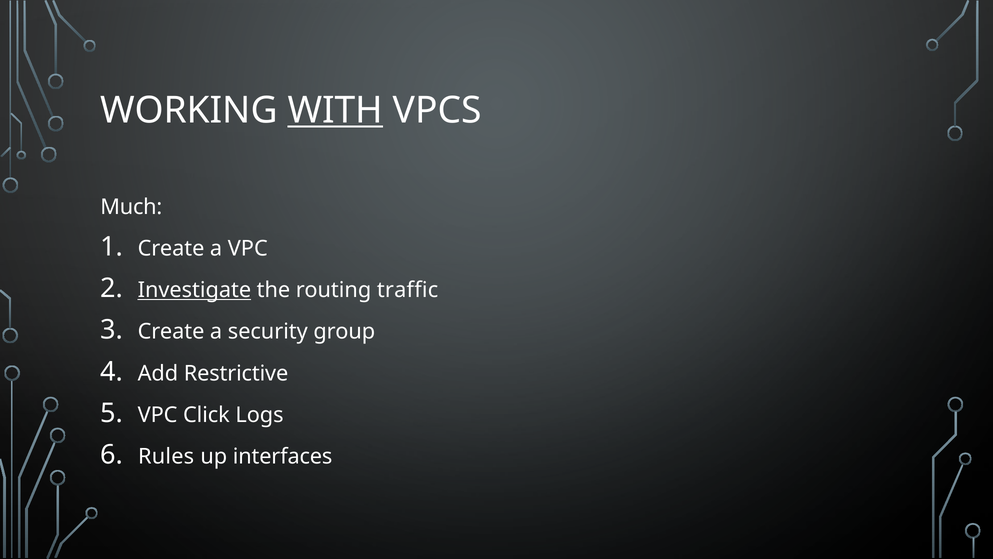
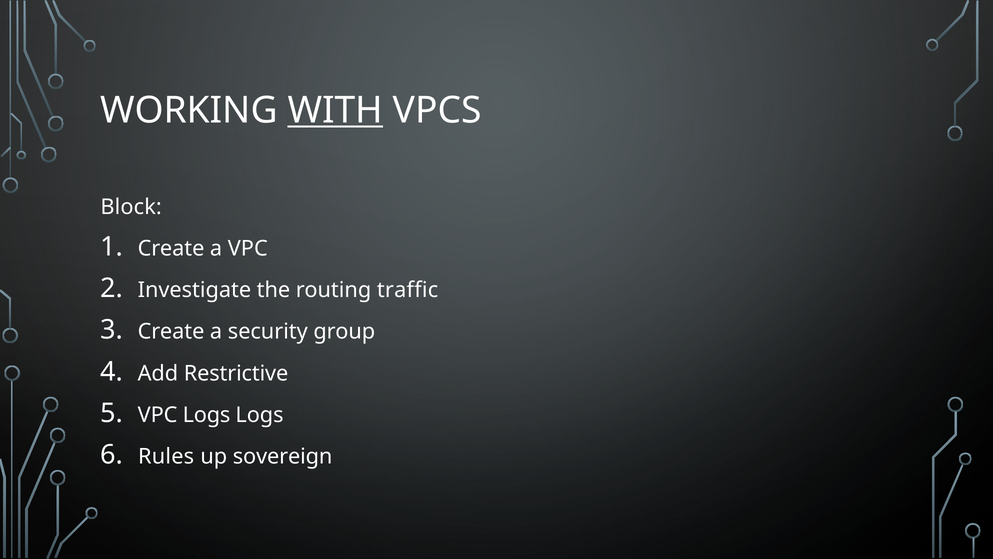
Much: Much -> Block
Investigate underline: present -> none
VPC Click: Click -> Logs
interfaces: interfaces -> sovereign
